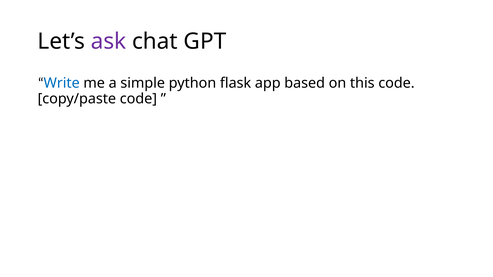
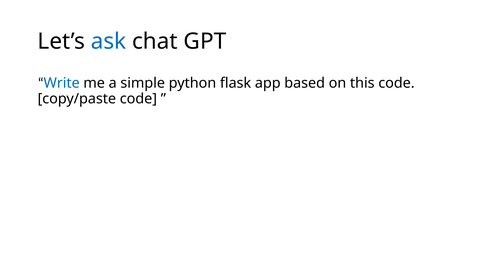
ask colour: purple -> blue
